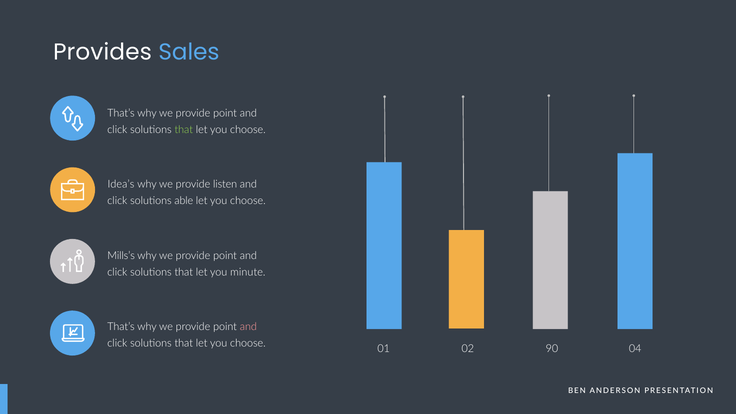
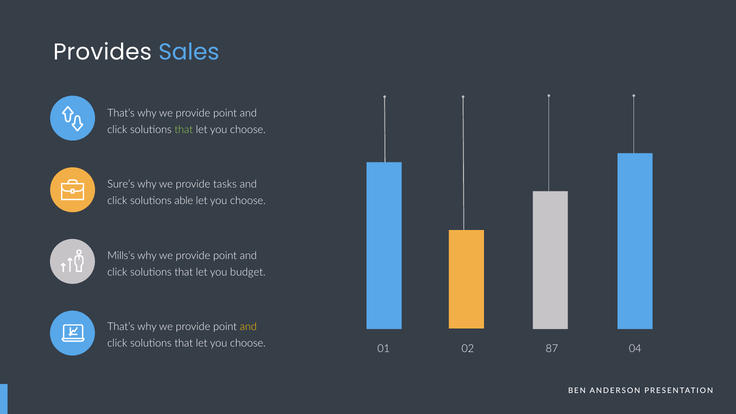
Idea’s: Idea’s -> Sure’s
listen: listen -> tasks
minute: minute -> budget
and at (248, 327) colour: pink -> yellow
90: 90 -> 87
